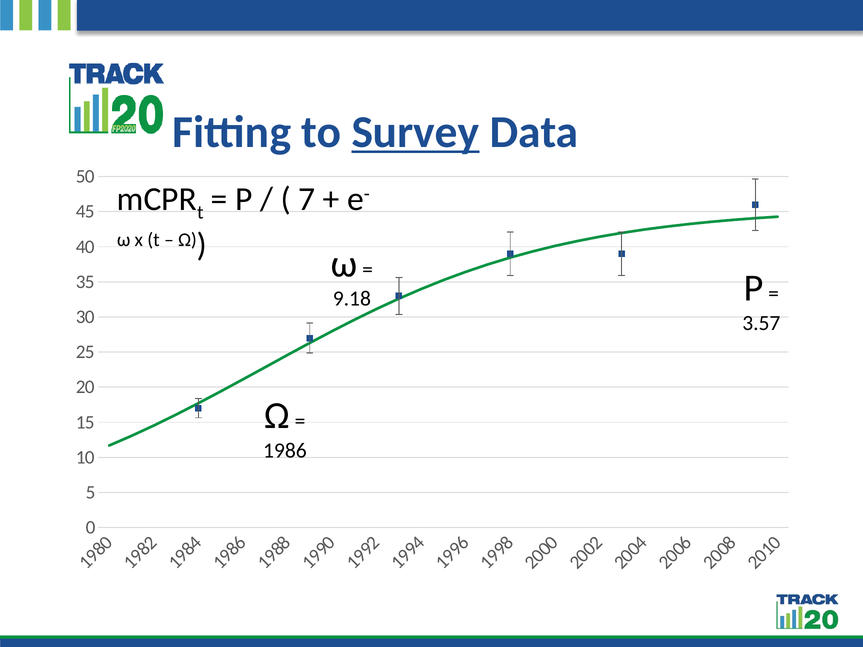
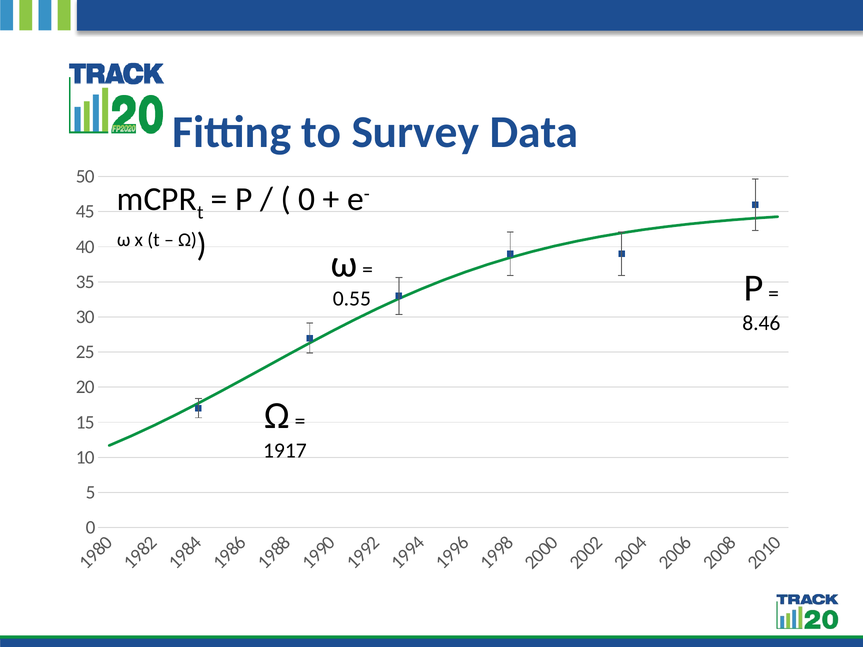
Survey underline: present -> none
7 at (307, 199): 7 -> 0
9.18: 9.18 -> 0.55
3.57: 3.57 -> 8.46
1986: 1986 -> 1917
